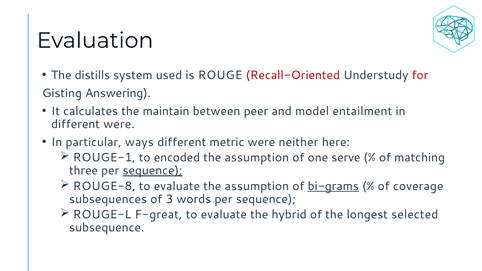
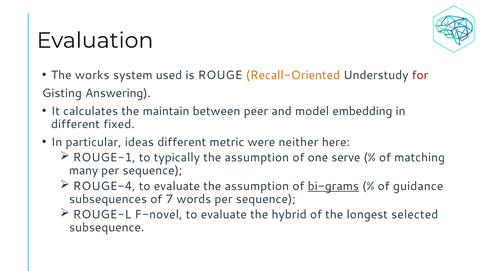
distills: distills -> works
Recall-Oriented colour: red -> orange
entailment: entailment -> embedding
different were: were -> fixed
ways: ways -> ideas
encoded: encoded -> typically
three: three -> many
sequence at (152, 171) underline: present -> none
ROUGE-8: ROUGE-8 -> ROUGE-4
coverage: coverage -> guidance
3: 3 -> 7
F-great: F-great -> F-novel
